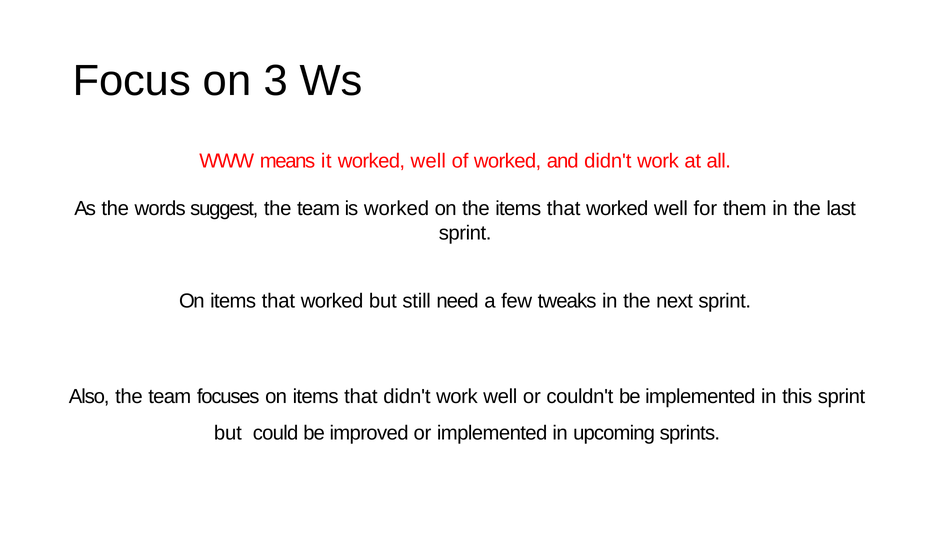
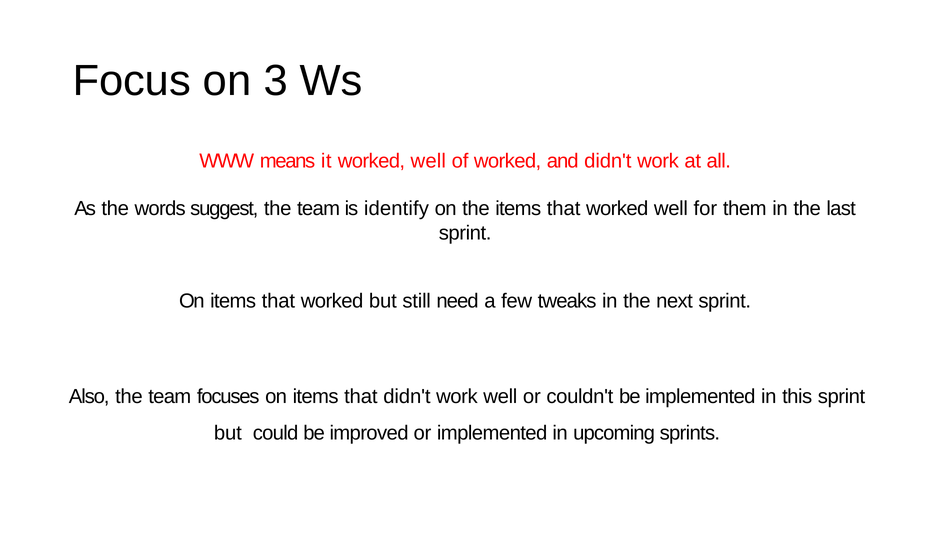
is worked: worked -> identify
